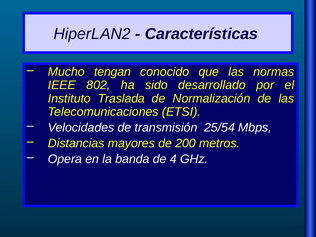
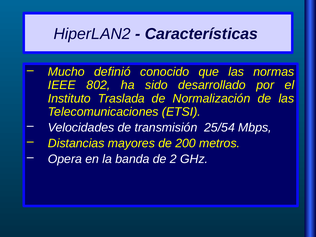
tengan: tengan -> definió
4: 4 -> 2
